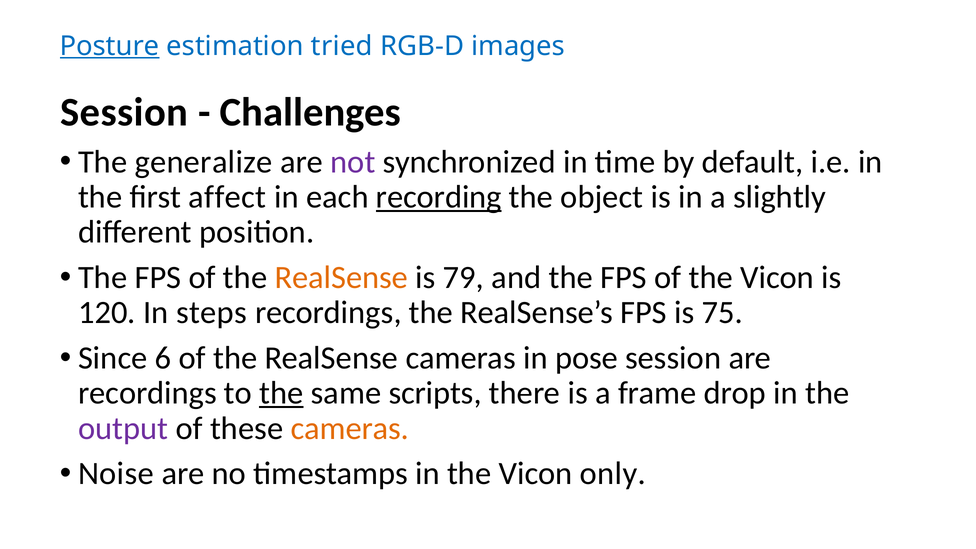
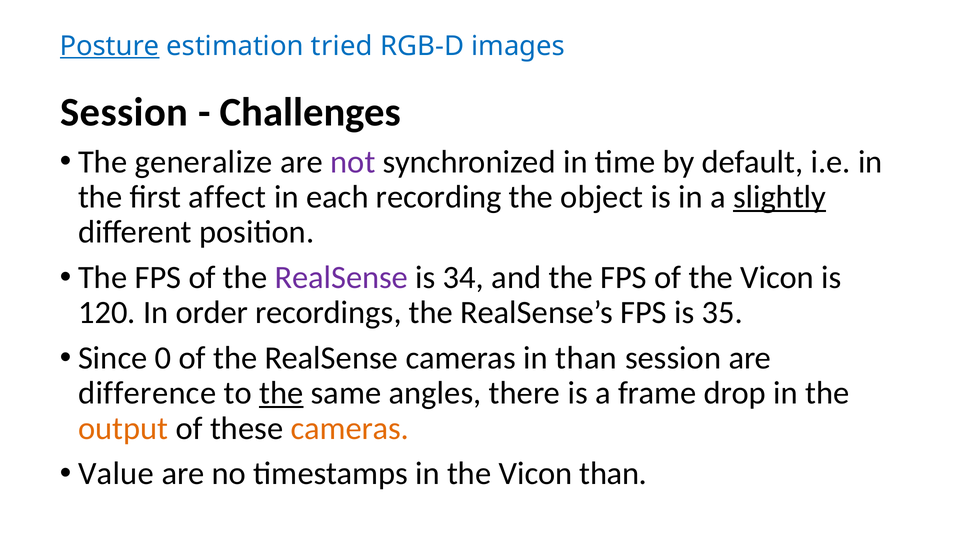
recording underline: present -> none
slightly underline: none -> present
RealSense at (341, 278) colour: orange -> purple
79: 79 -> 34
steps: steps -> order
75: 75 -> 35
6: 6 -> 0
in pose: pose -> than
recordings at (147, 393): recordings -> difference
scripts: scripts -> angles
output colour: purple -> orange
Noise: Noise -> Value
Vicon only: only -> than
